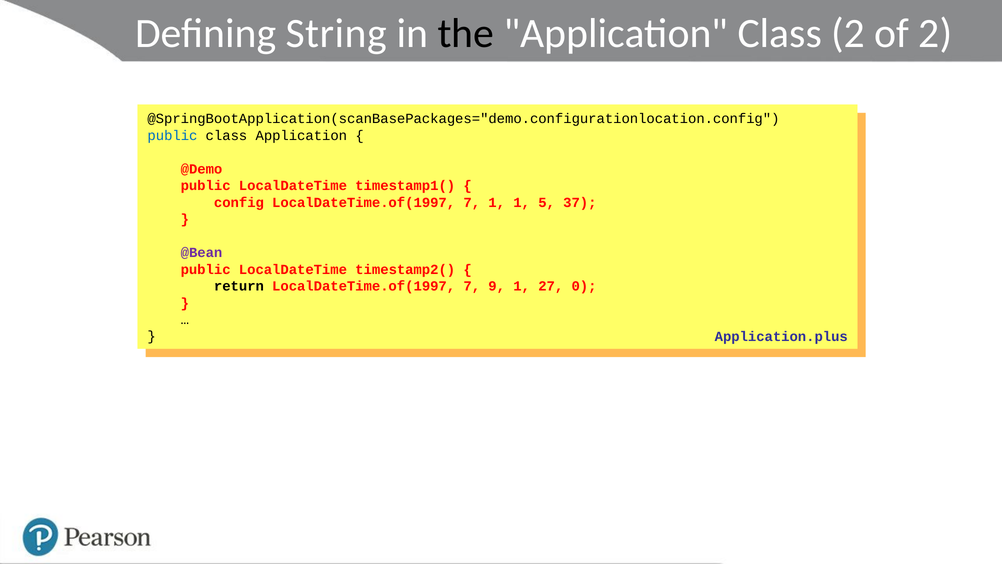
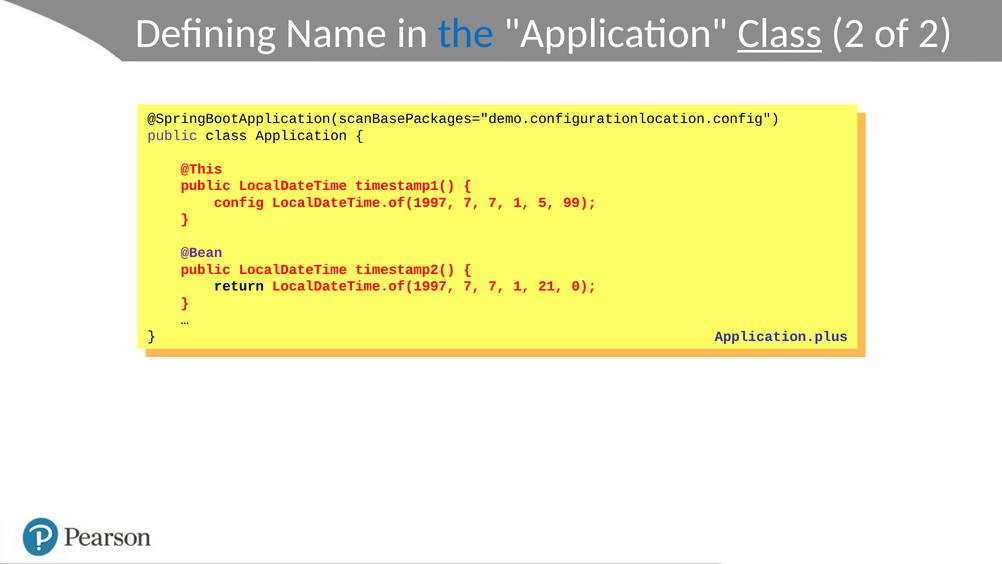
String: String -> Name
the colour: black -> blue
Class at (780, 33) underline: none -> present
public at (172, 135) colour: blue -> purple
@Demo: @Demo -> @This
1 at (497, 202): 1 -> 7
37: 37 -> 99
9 at (497, 286): 9 -> 7
27: 27 -> 21
